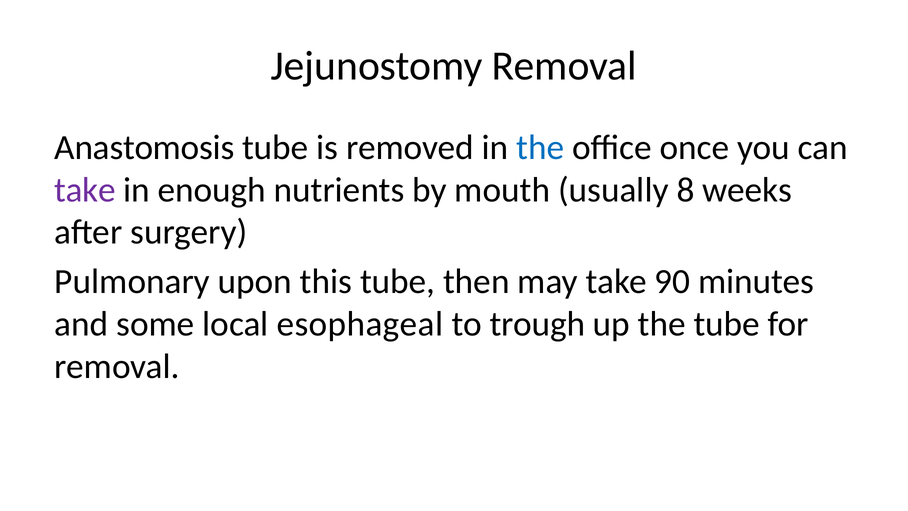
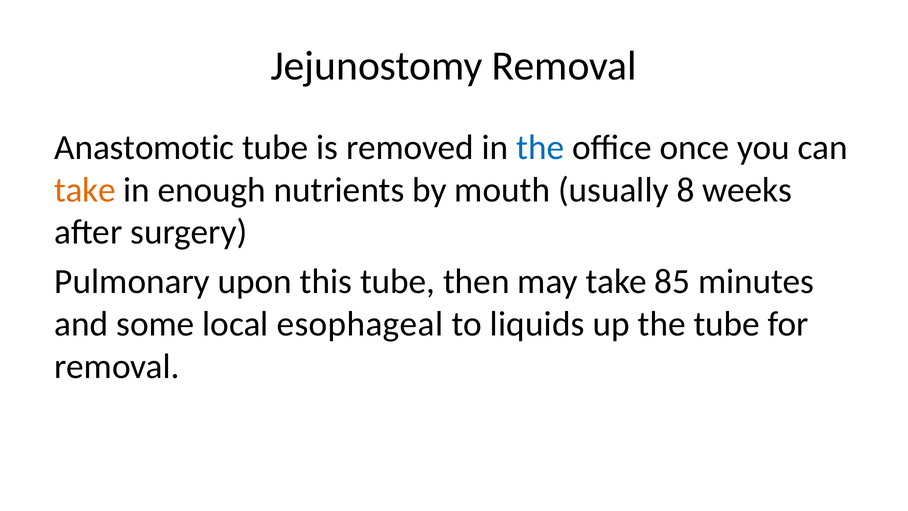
Anastomosis: Anastomosis -> Anastomotic
take at (85, 190) colour: purple -> orange
90: 90 -> 85
trough: trough -> liquids
